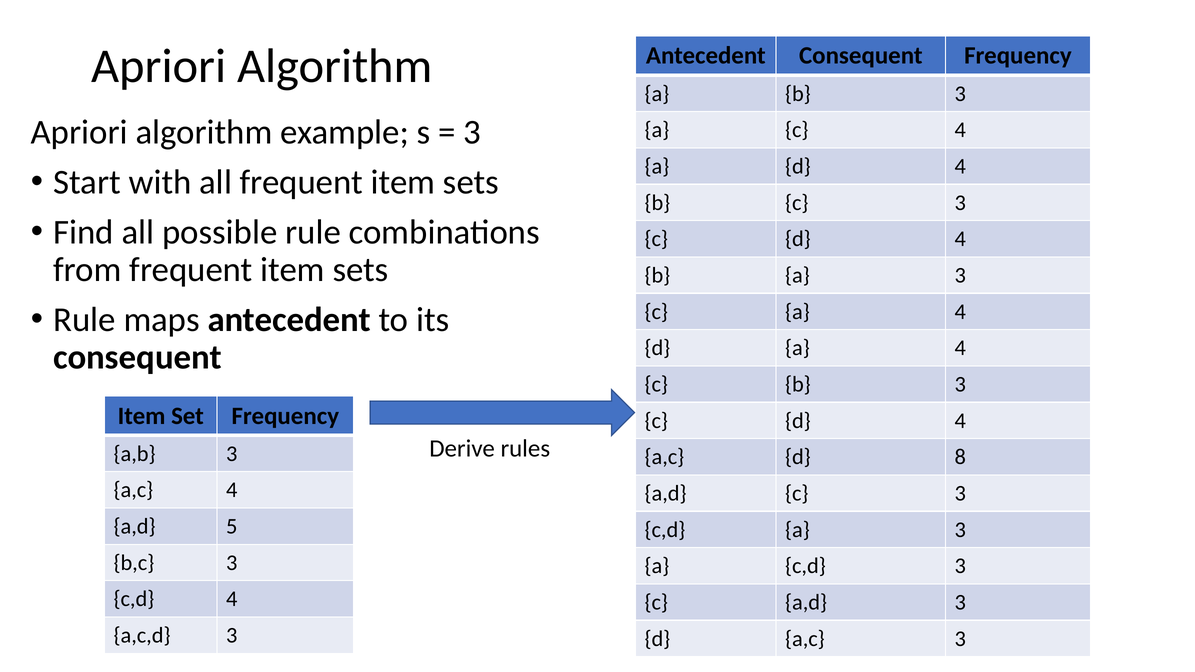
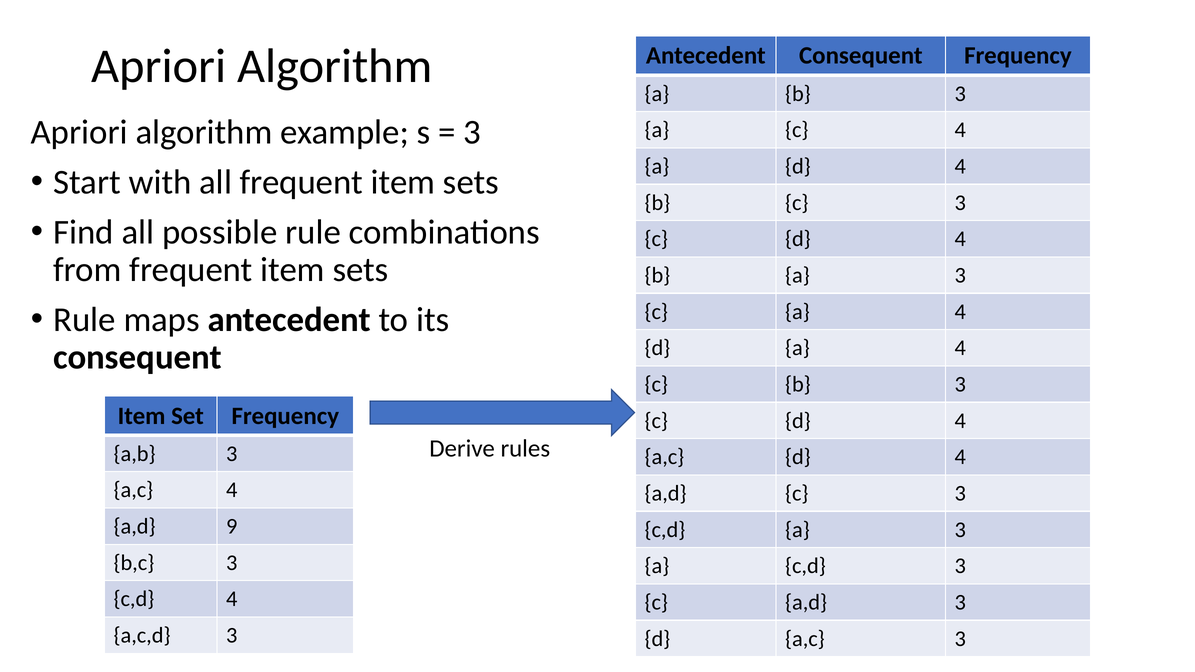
a,c d 8: 8 -> 4
5: 5 -> 9
